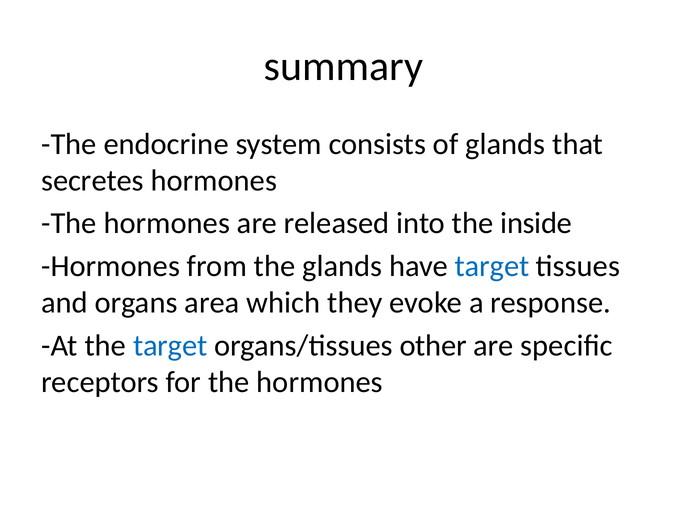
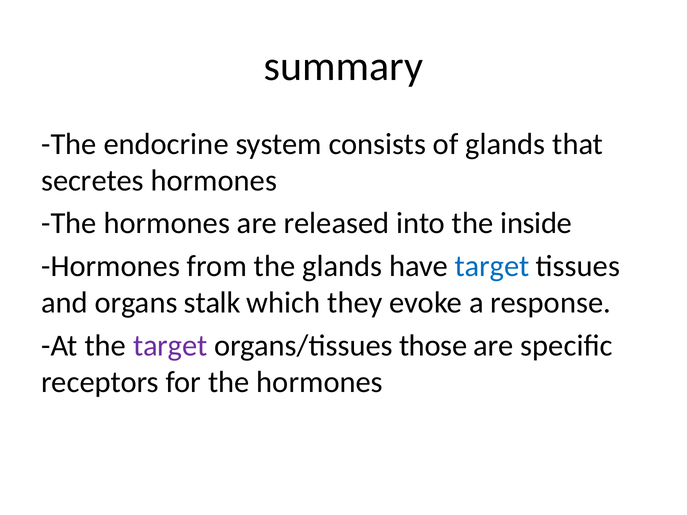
area: area -> stalk
target at (170, 346) colour: blue -> purple
other: other -> those
